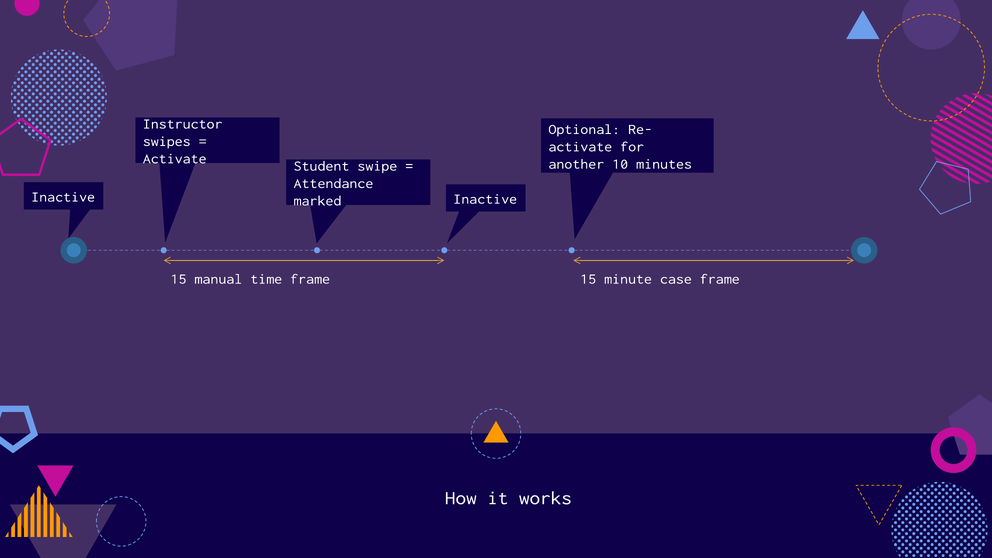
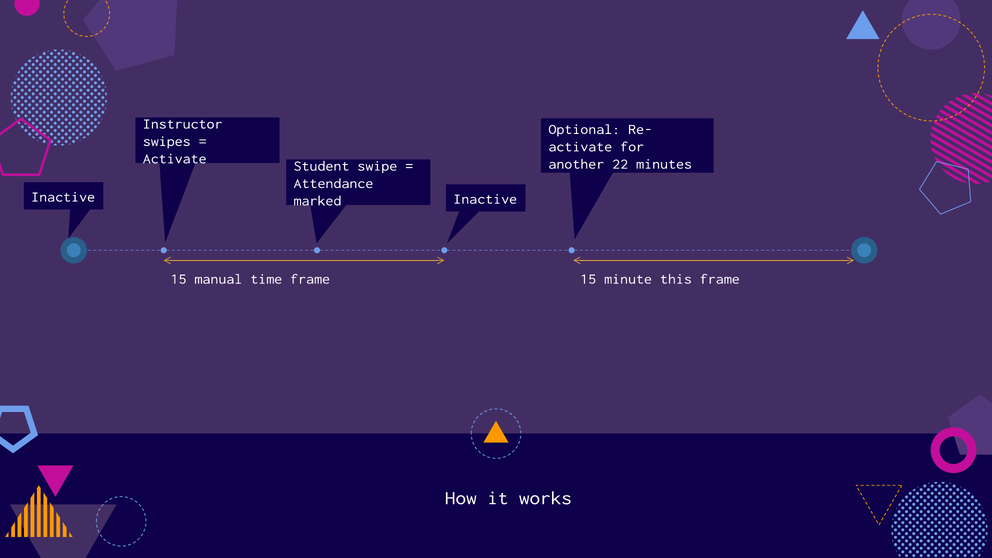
10: 10 -> 22
case: case -> this
